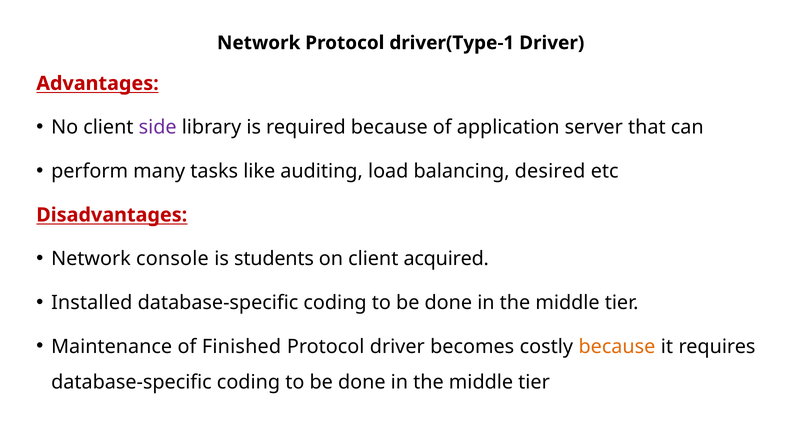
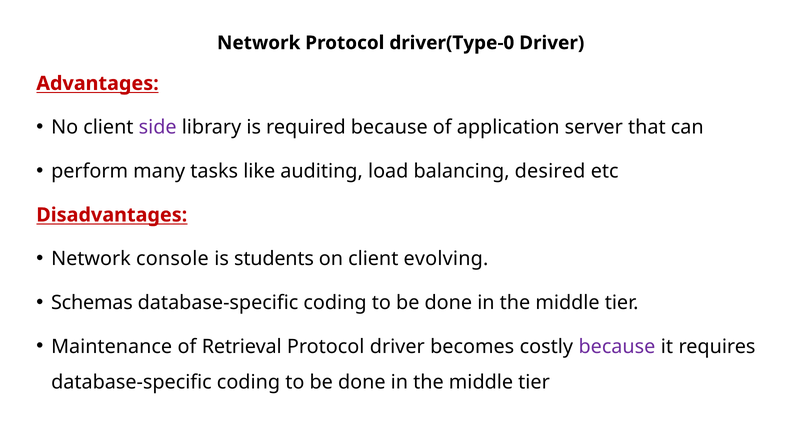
driver(Type-1: driver(Type-1 -> driver(Type-0
acquired: acquired -> evolving
Installed: Installed -> Schemas
Finished: Finished -> Retrieval
because at (617, 347) colour: orange -> purple
